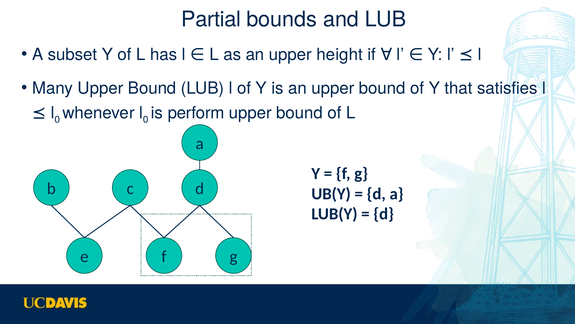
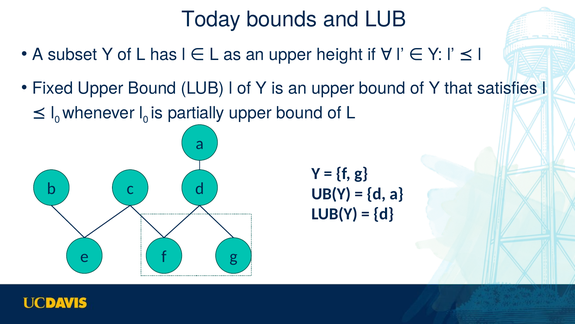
Partial: Partial -> Today
Many: Many -> Fixed
perform: perform -> partially
